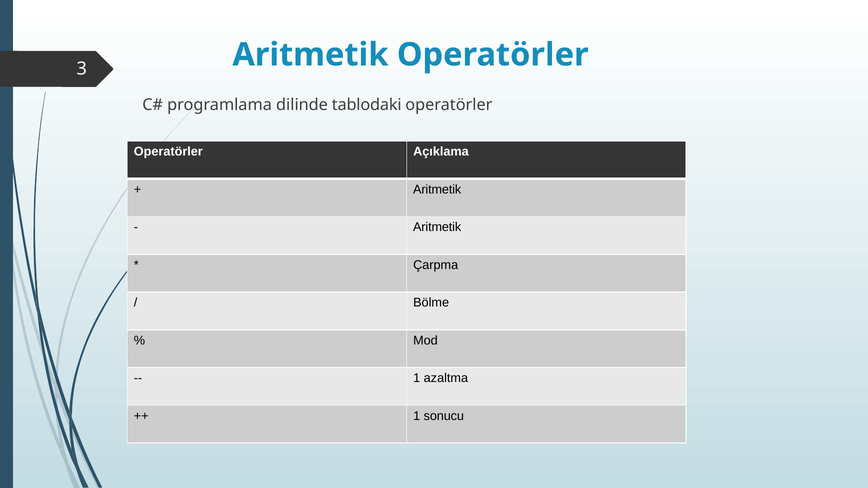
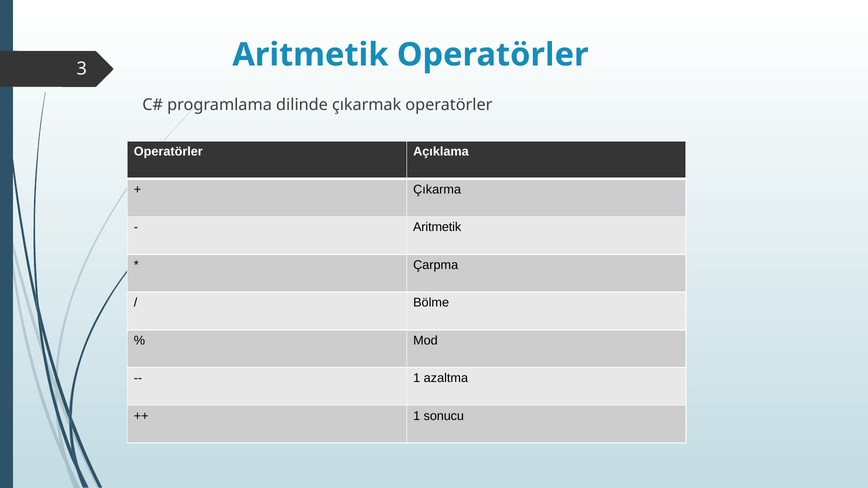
tablodaki: tablodaki -> çıkarmak
Aritmetik at (437, 190): Aritmetik -> Çıkarma
